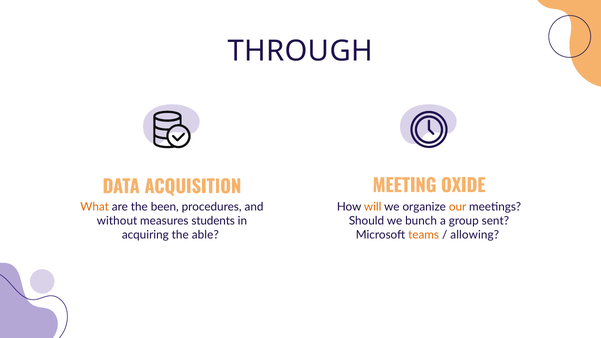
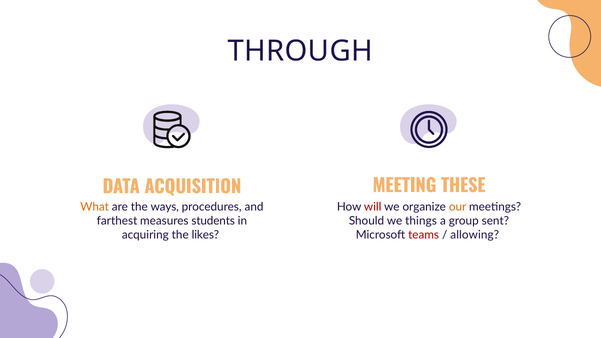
OXIDE: OXIDE -> THESE
been: been -> ways
will colour: orange -> red
without: without -> farthest
bunch: bunch -> things
able: able -> likes
teams colour: orange -> red
